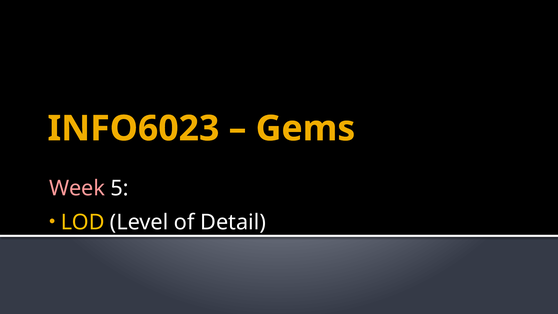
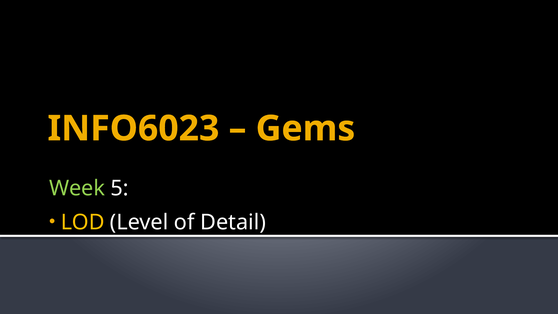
Week colour: pink -> light green
